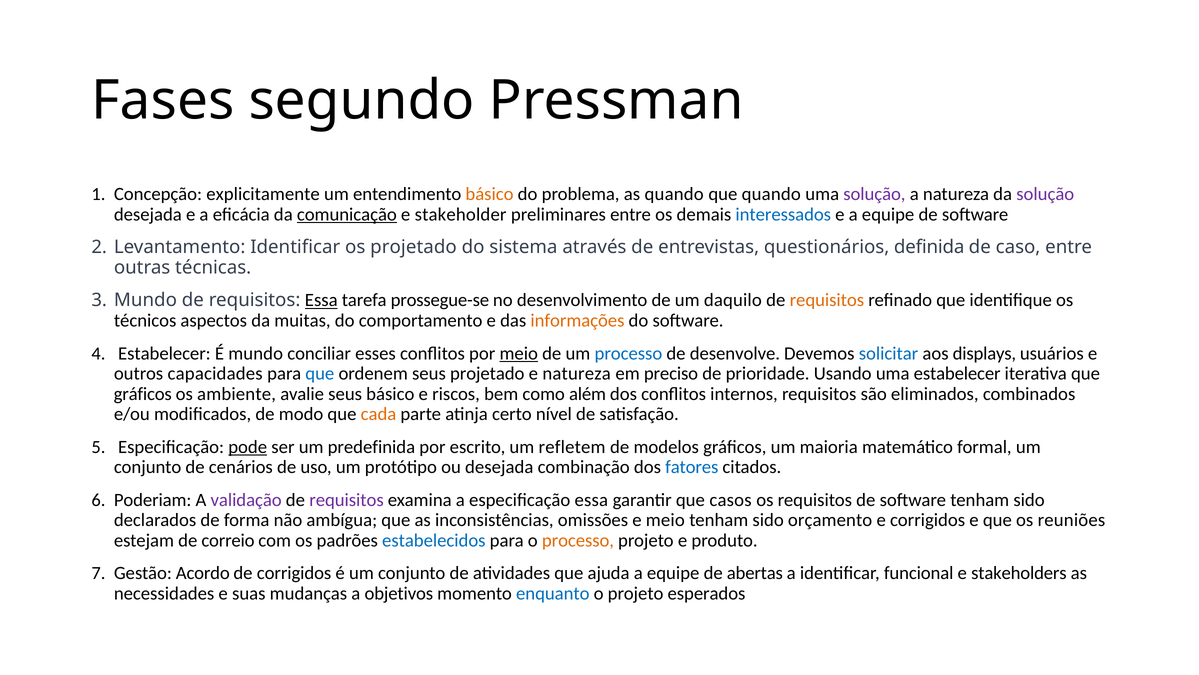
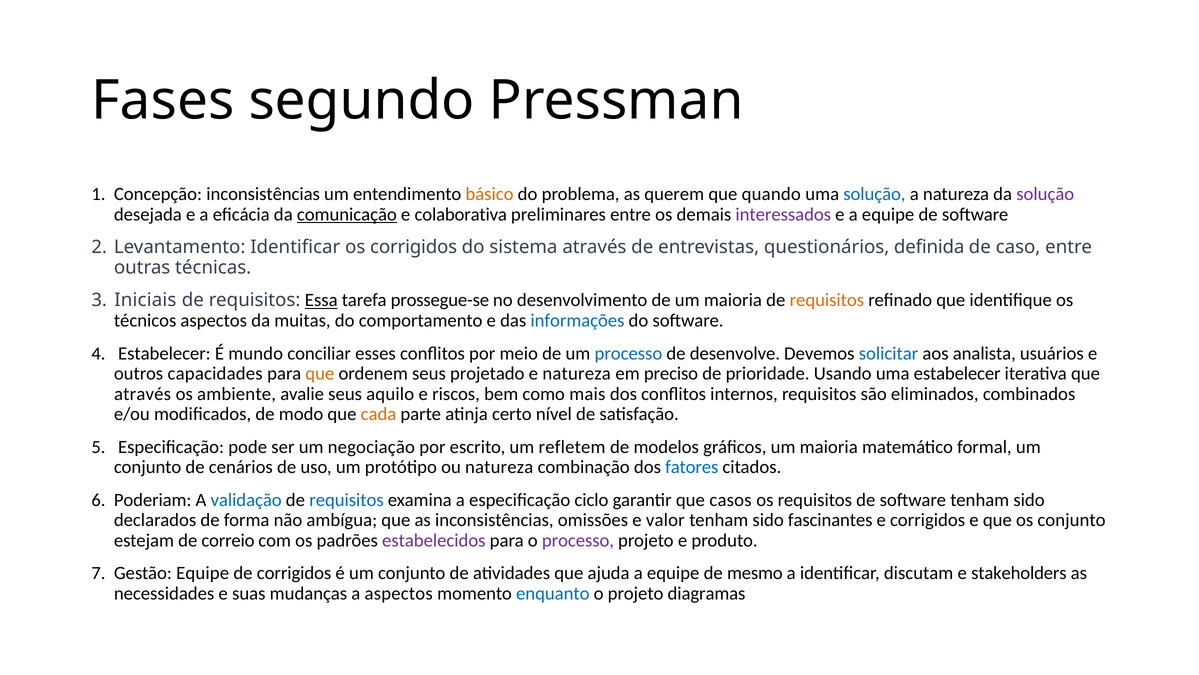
Concepção explicitamente: explicitamente -> inconsistências
as quando: quando -> querem
solução at (874, 194) colour: purple -> blue
stakeholder: stakeholder -> colaborativa
interessados colour: blue -> purple
os projetado: projetado -> corrigidos
Mundo at (145, 300): Mundo -> Iniciais
de um daquilo: daquilo -> maioria
informações colour: orange -> blue
meio at (519, 353) underline: present -> none
displays: displays -> analista
que at (320, 373) colour: blue -> orange
gráficos at (143, 394): gráficos -> através
seus básico: básico -> aquilo
além: além -> mais
pode underline: present -> none
predefinida: predefinida -> negociação
ou desejada: desejada -> natureza
validação colour: purple -> blue
requisitos at (347, 500) colour: purple -> blue
especificação essa: essa -> ciclo
e meio: meio -> valor
orçamento: orçamento -> fascinantes
os reuniões: reuniões -> conjunto
estabelecidos colour: blue -> purple
processo at (578, 540) colour: orange -> purple
Gestão Acordo: Acordo -> Equipe
abertas: abertas -> mesmo
funcional: funcional -> discutam
a objetivos: objetivos -> aspectos
esperados: esperados -> diagramas
